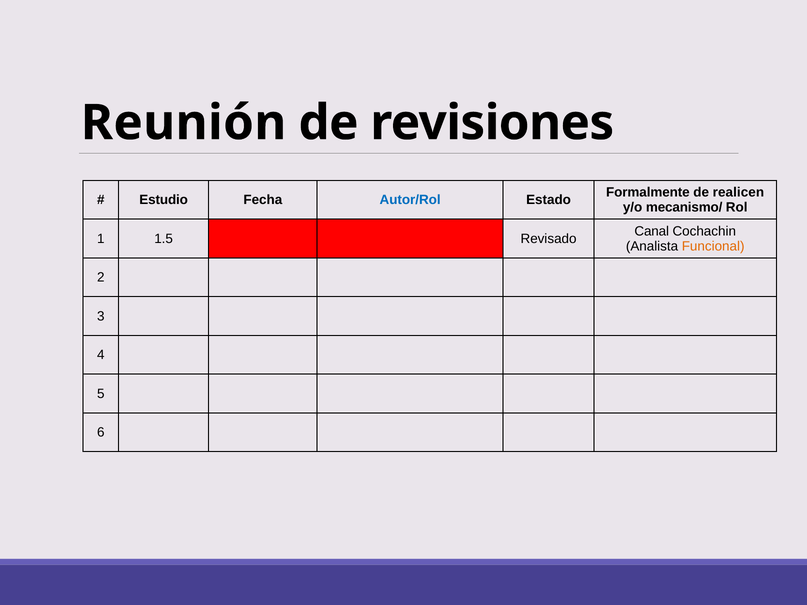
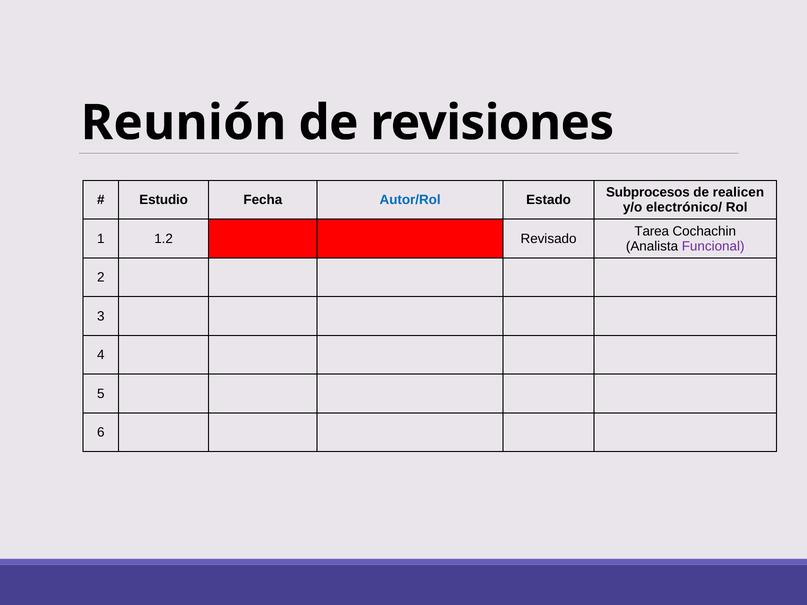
Formalmente: Formalmente -> Subprocesos
mecanismo/: mecanismo/ -> electrónico/
Canal: Canal -> Tarea
1.5: 1.5 -> 1.2
Funcional colour: orange -> purple
